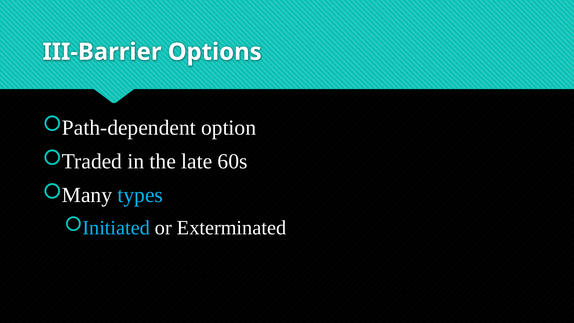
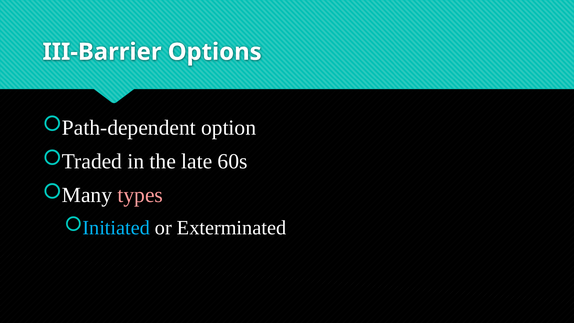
types colour: light blue -> pink
